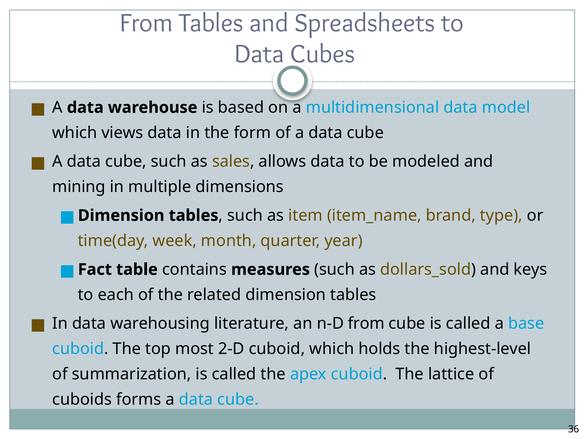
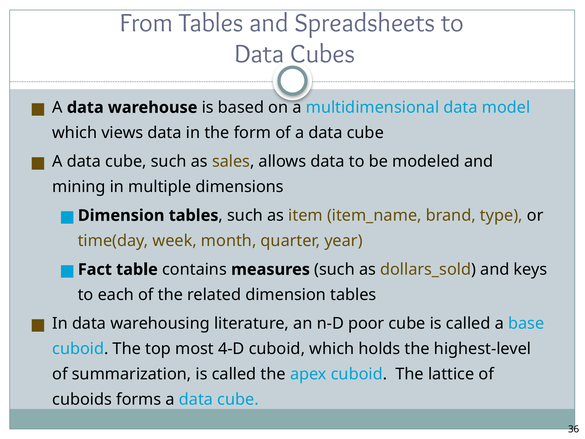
n-D from: from -> poor
2-D: 2-D -> 4-D
